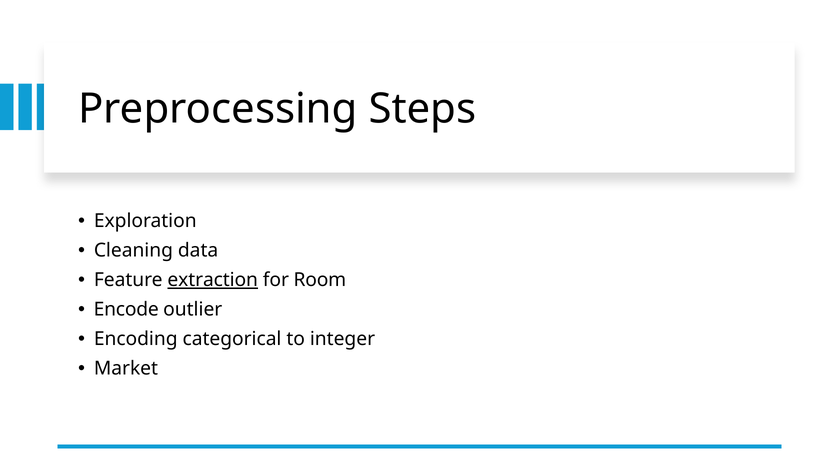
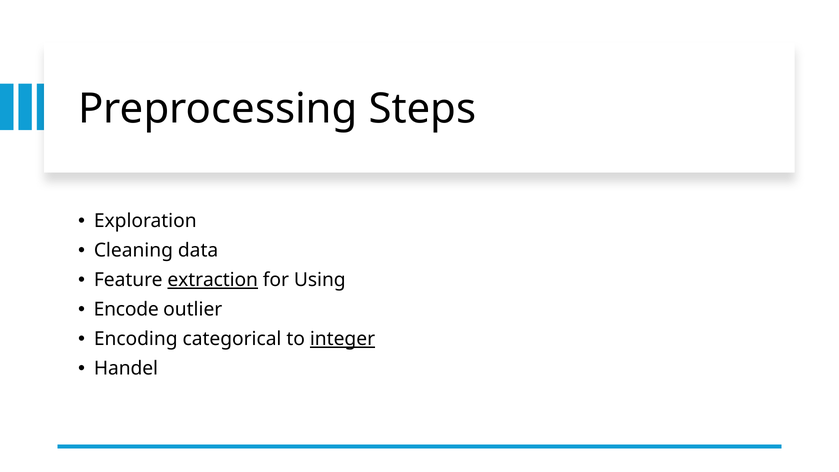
Room: Room -> Using
integer underline: none -> present
Market: Market -> Handel
